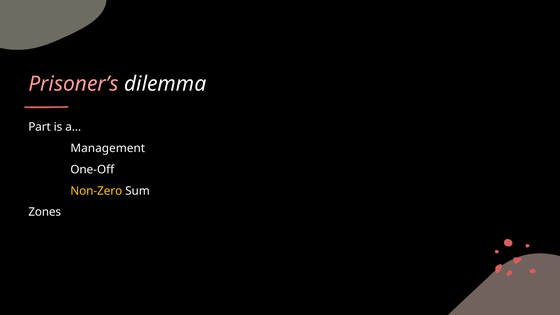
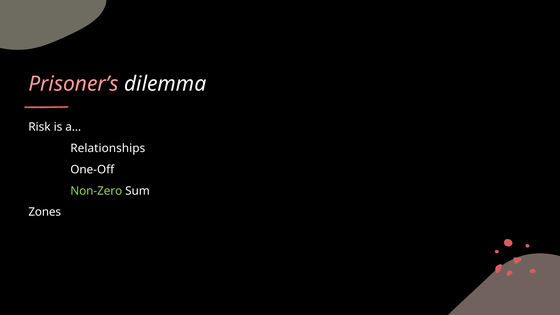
Part: Part -> Risk
Management: Management -> Relationships
Non-Zero colour: yellow -> light green
